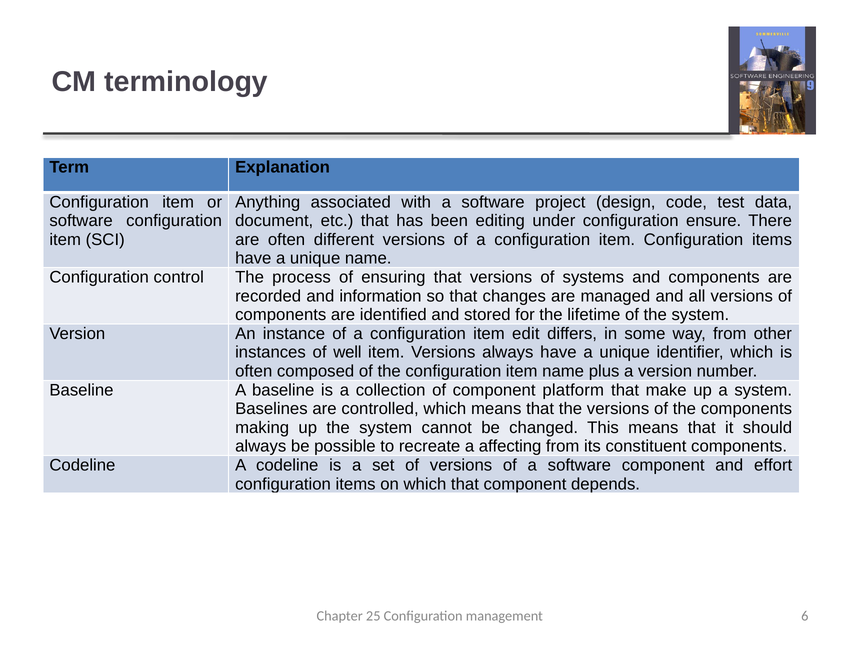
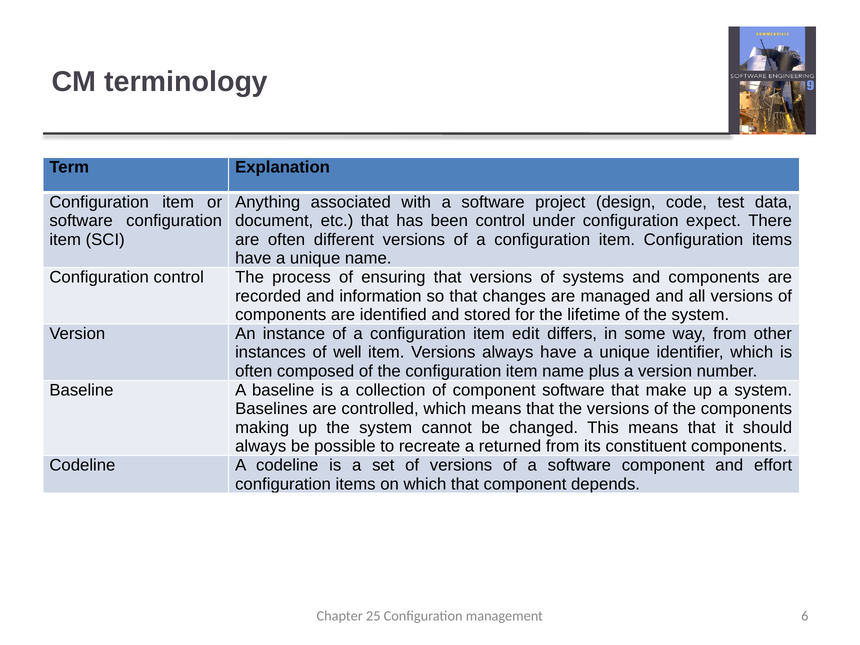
been editing: editing -> control
ensure: ensure -> expect
component platform: platform -> software
affecting: affecting -> returned
